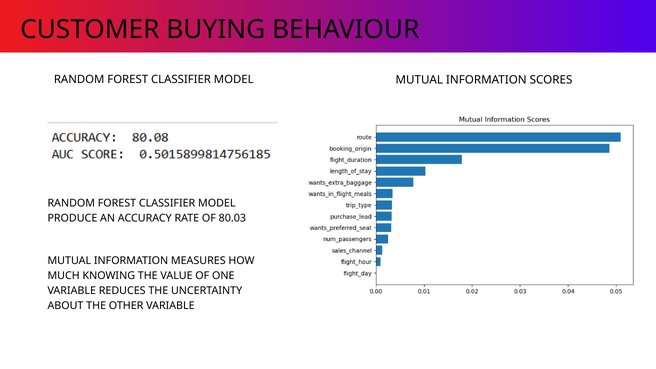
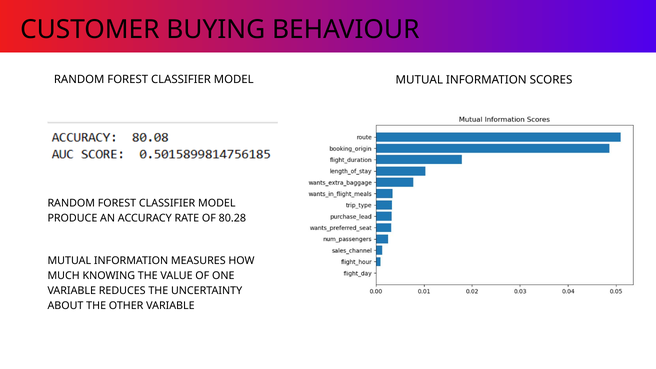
80.03: 80.03 -> 80.28
